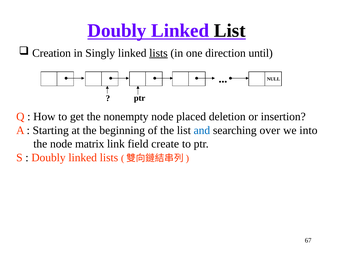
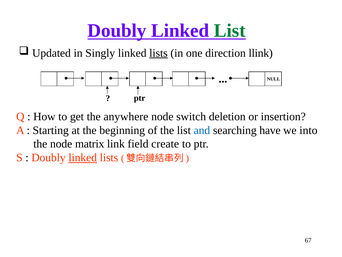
List at (230, 31) colour: black -> green
Creation: Creation -> Updated
until: until -> llink
nonempty: nonempty -> anywhere
placed: placed -> switch
over: over -> have
linked at (83, 157) underline: none -> present
